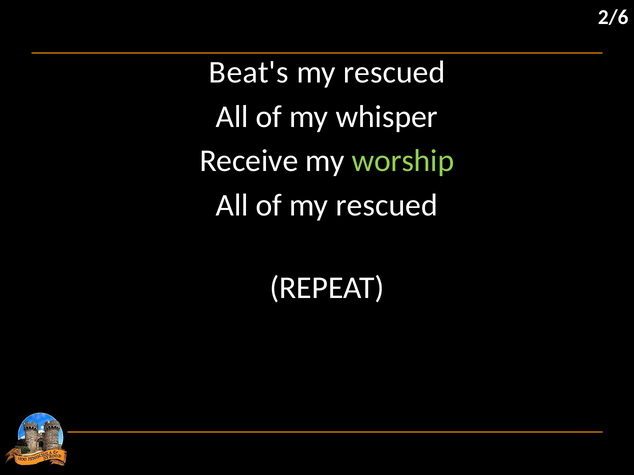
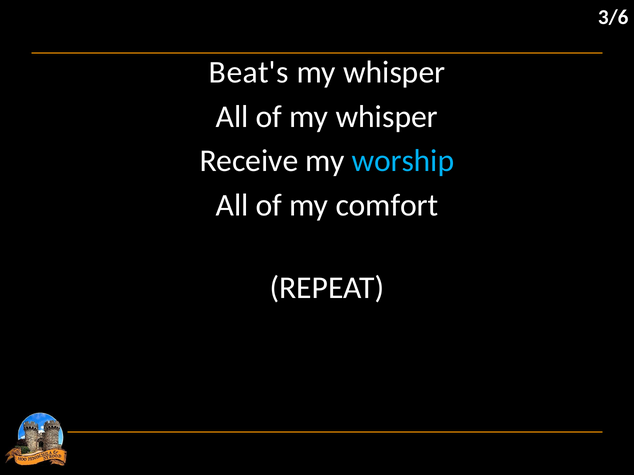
2/6: 2/6 -> 3/6
rescued at (394, 72): rescued -> whisper
worship colour: light green -> light blue
of my rescued: rescued -> comfort
